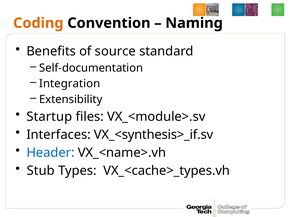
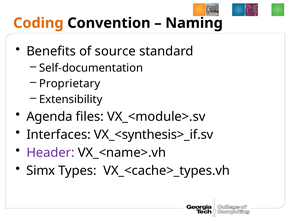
Integration: Integration -> Proprietary
Startup: Startup -> Agenda
Header colour: blue -> purple
Stub: Stub -> Simx
